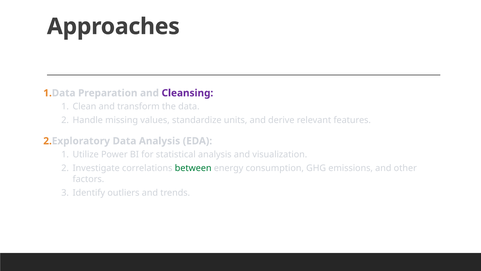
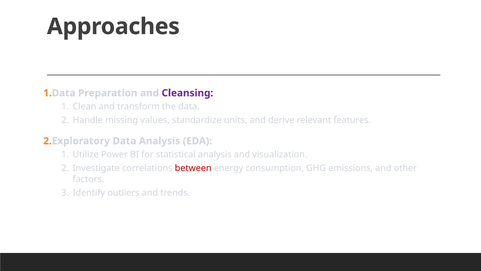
between colour: green -> red
